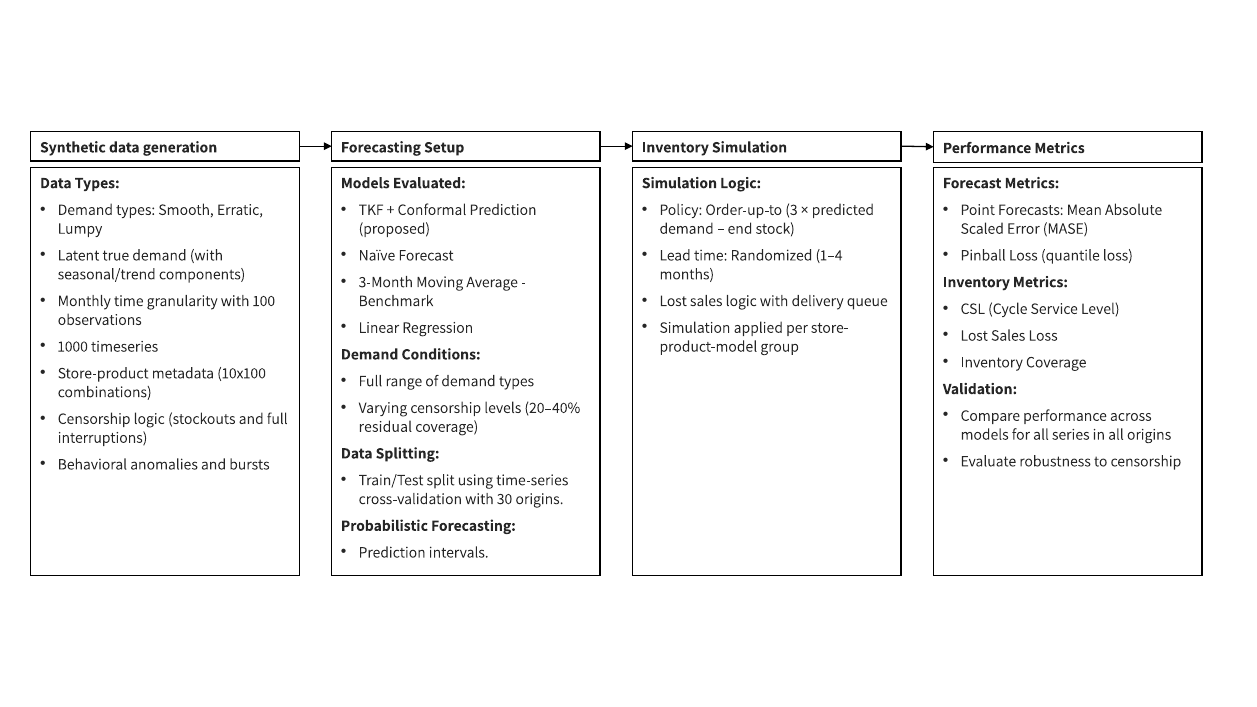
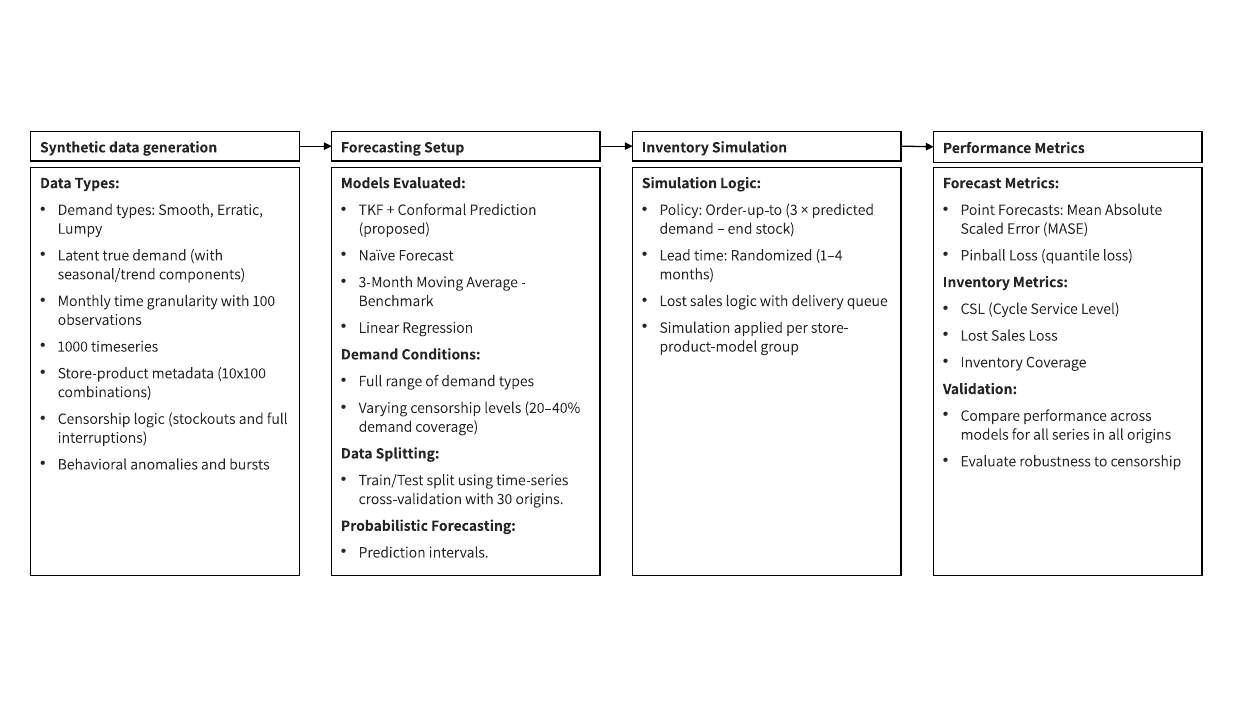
residual at (385, 427): residual -> demand
